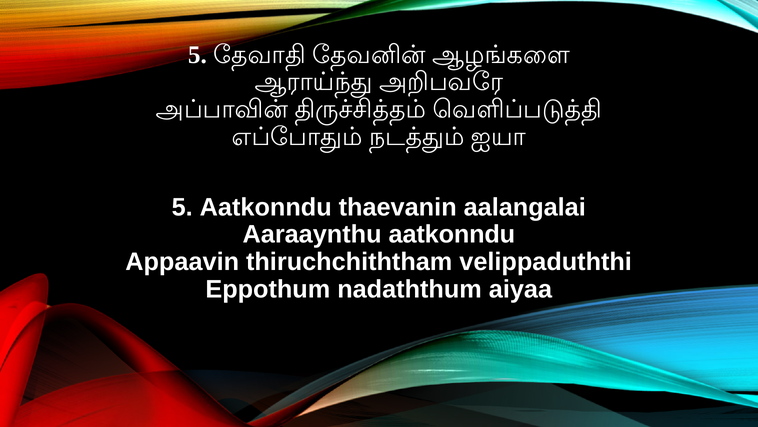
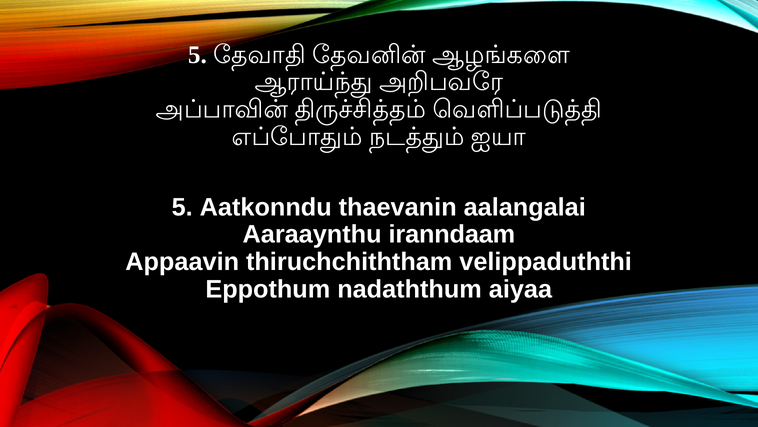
Aaraaynthu aatkonndu: aatkonndu -> iranndaam
